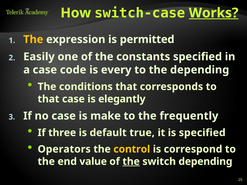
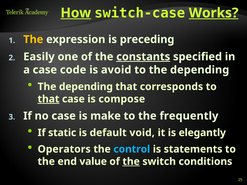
How underline: none -> present
permitted: permitted -> preceding
constants underline: none -> present
every: every -> avoid
conditions at (86, 87): conditions -> depending
that at (48, 99) underline: none -> present
elegantly: elegantly -> compose
three: three -> static
true: true -> void
is specified: specified -> elegantly
control colour: yellow -> light blue
correspond: correspond -> statements
switch depending: depending -> conditions
